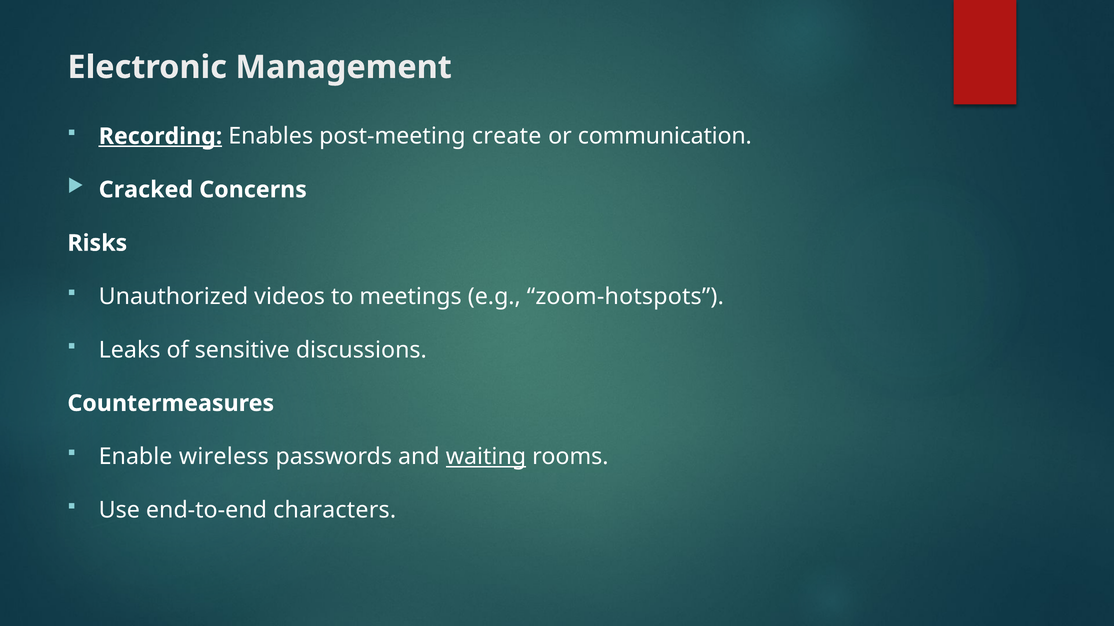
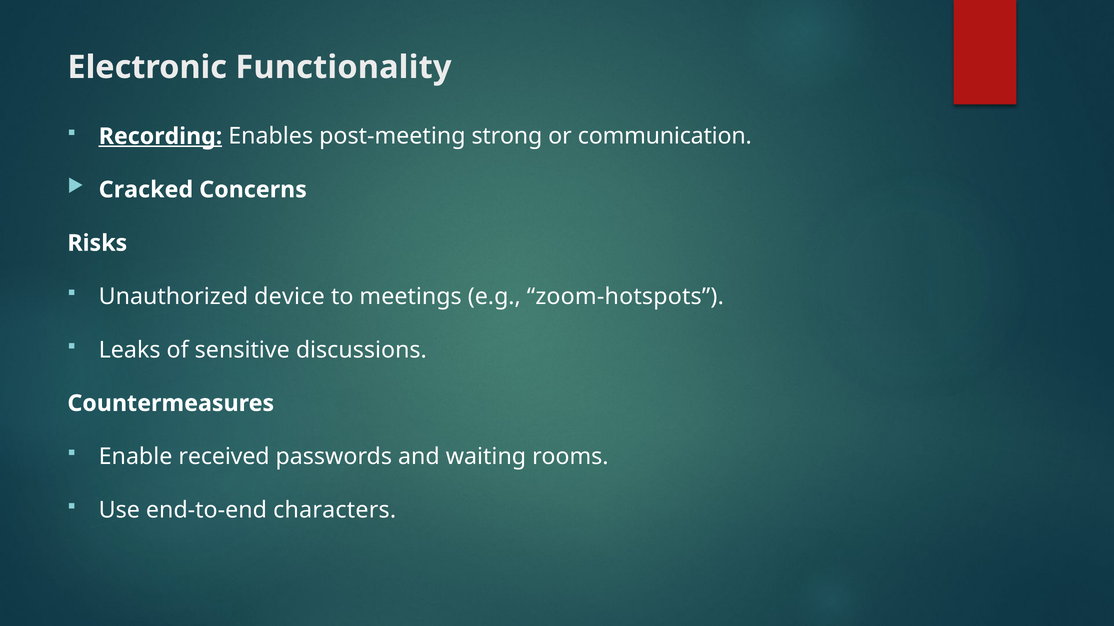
Management: Management -> Functionality
create: create -> strong
videos: videos -> device
wireless: wireless -> received
waiting underline: present -> none
